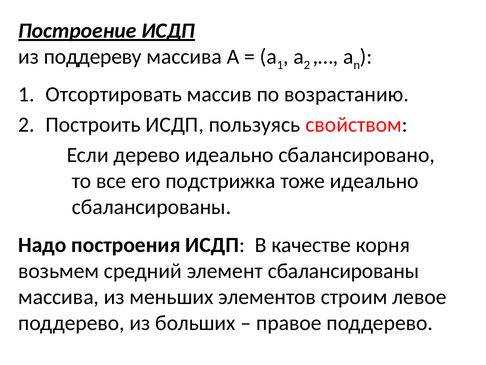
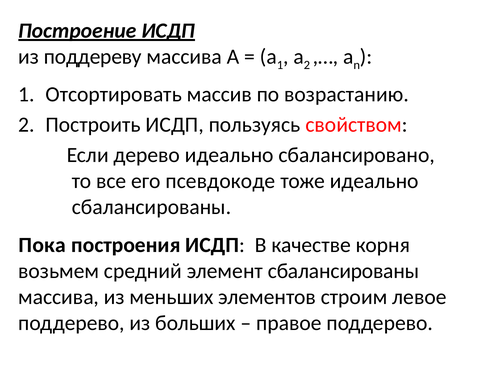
подстрижка: подстрижка -> псевдокоде
Надо: Надо -> Пока
